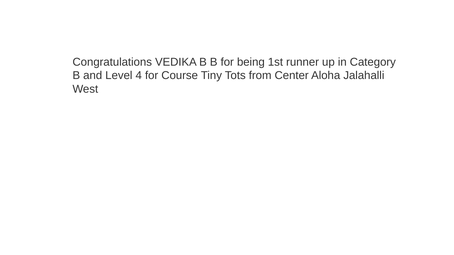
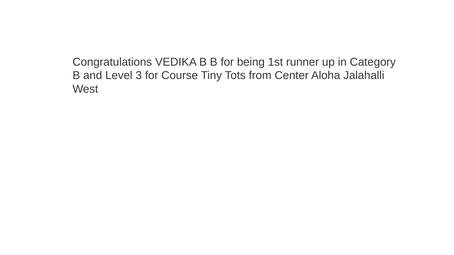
4: 4 -> 3
